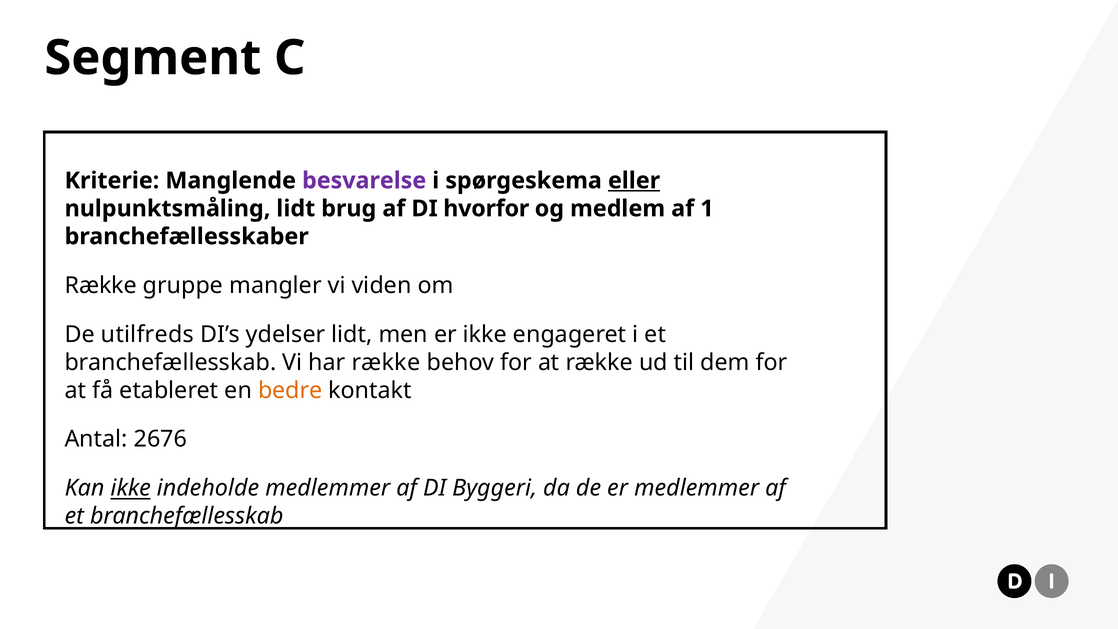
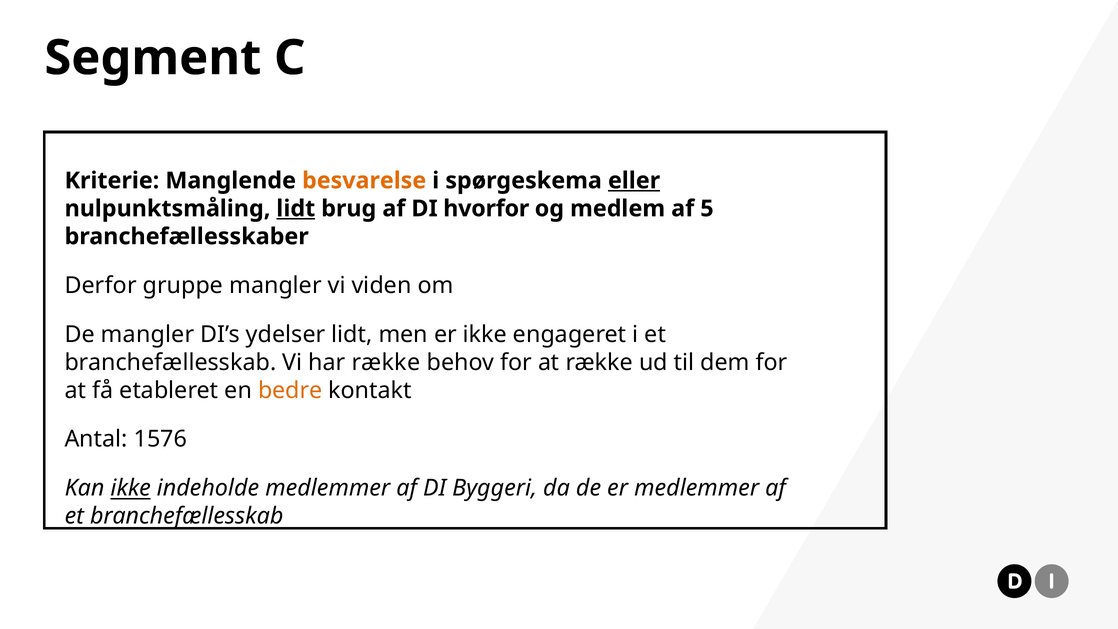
besvarelse colour: purple -> orange
lidt at (296, 209) underline: none -> present
1: 1 -> 5
Række at (101, 285): Række -> Derfor
De utilfreds: utilfreds -> mangler
2676: 2676 -> 1576
